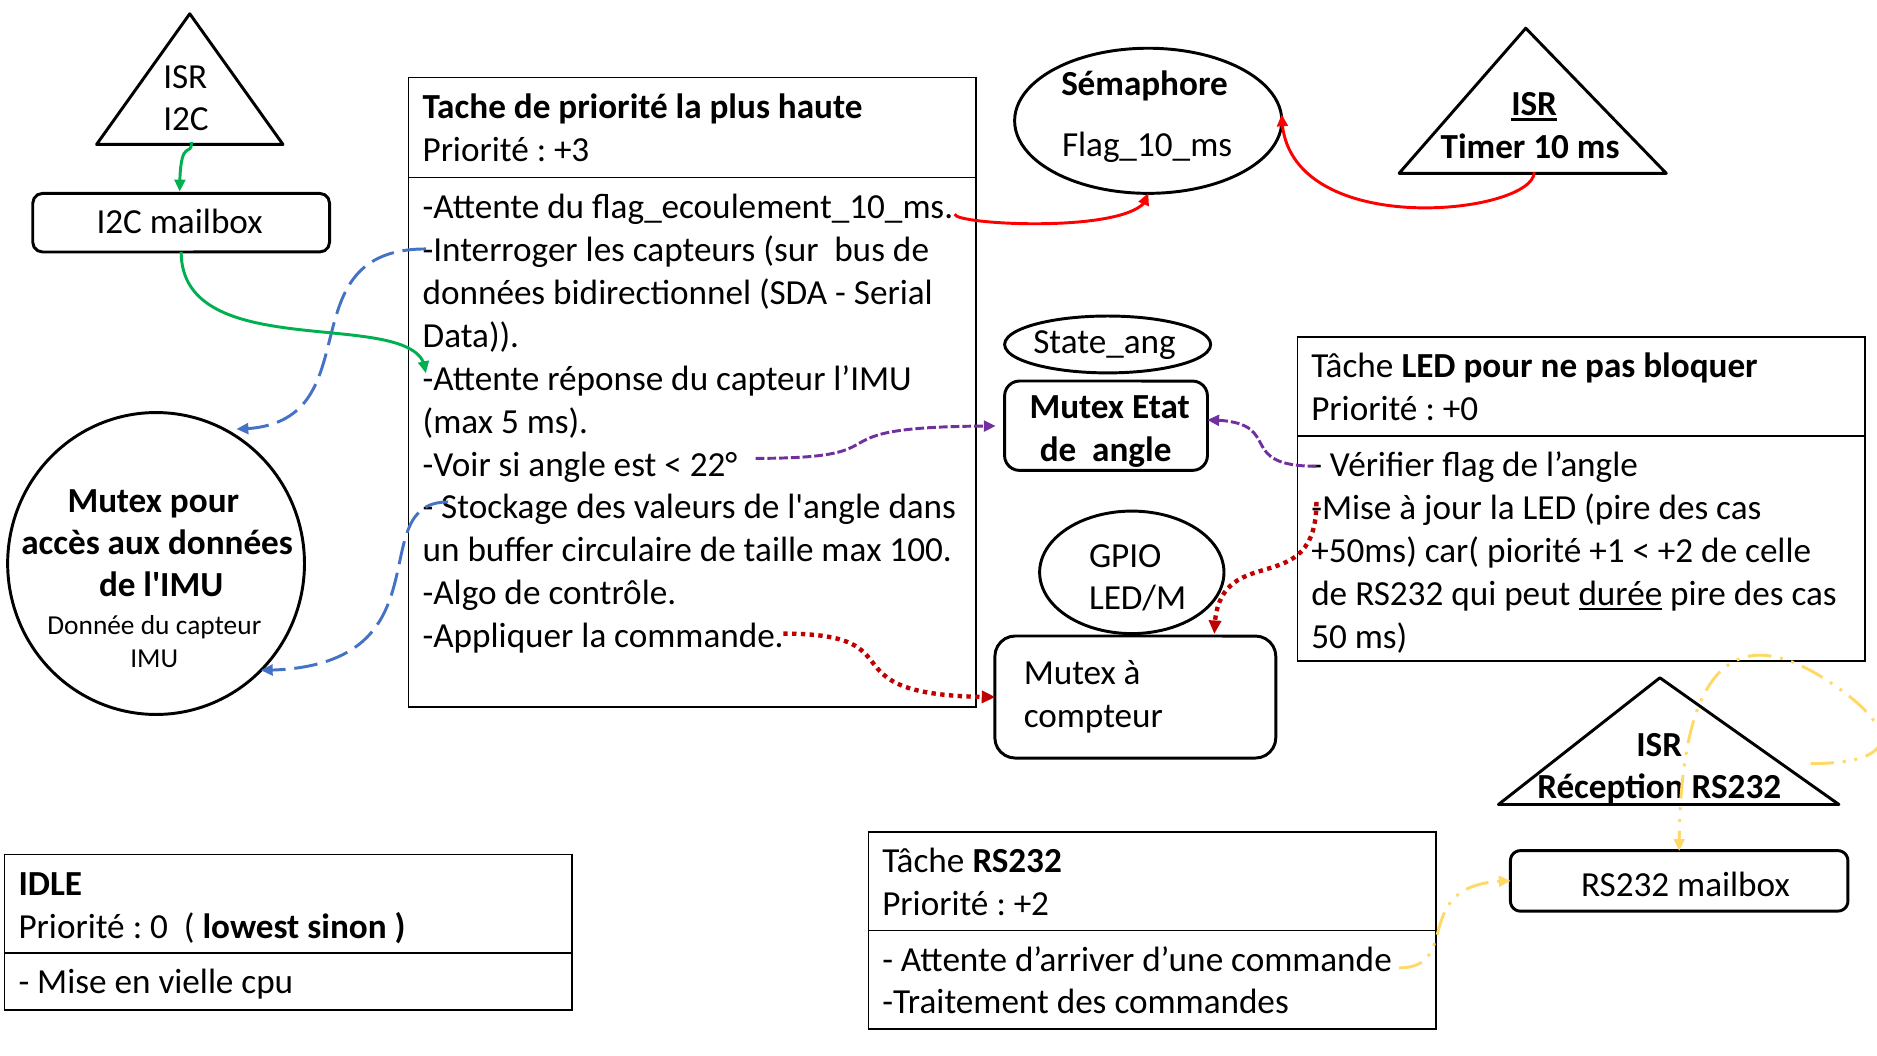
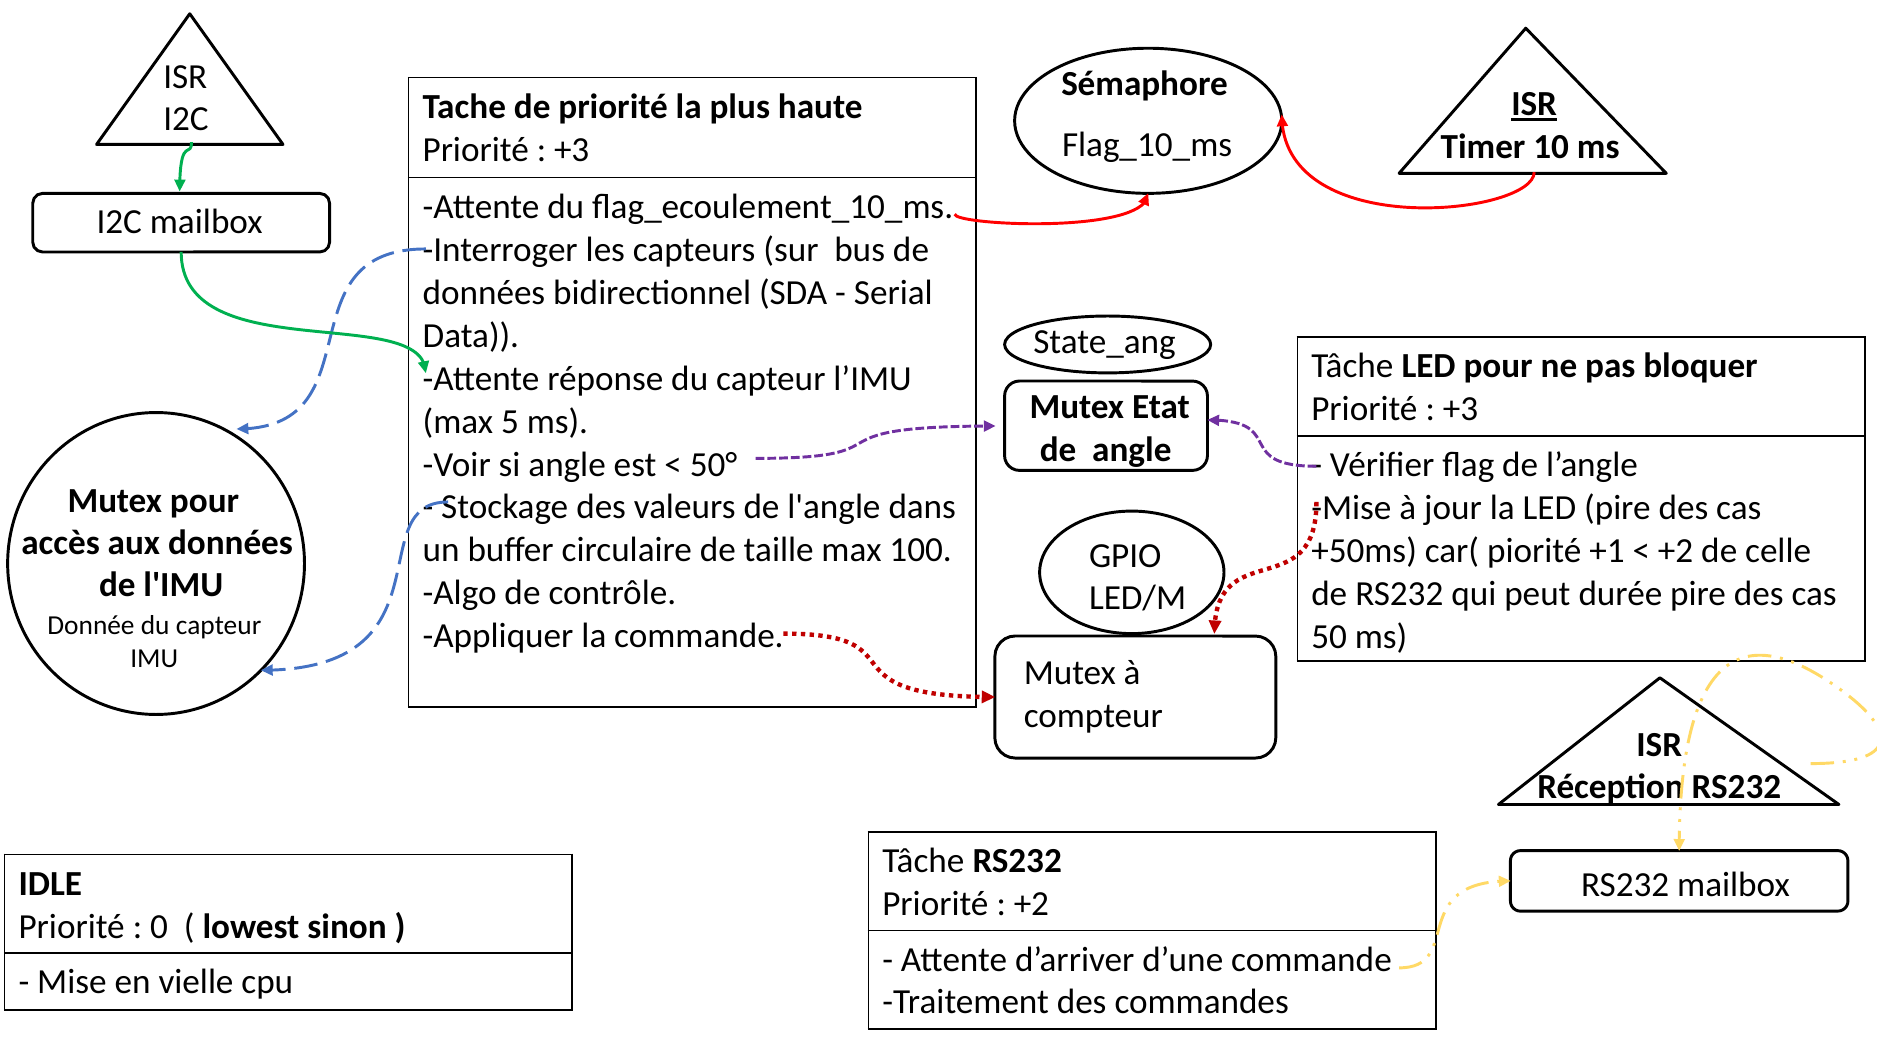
+0 at (1460, 409): +0 -> +3
22°: 22° -> 50°
durée underline: present -> none
